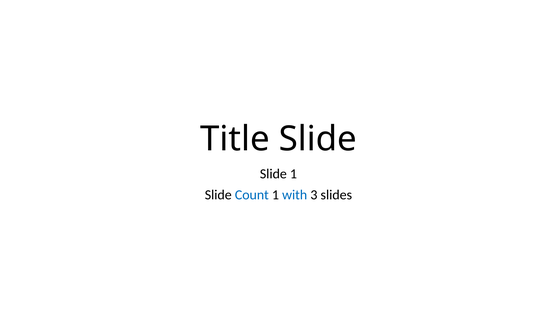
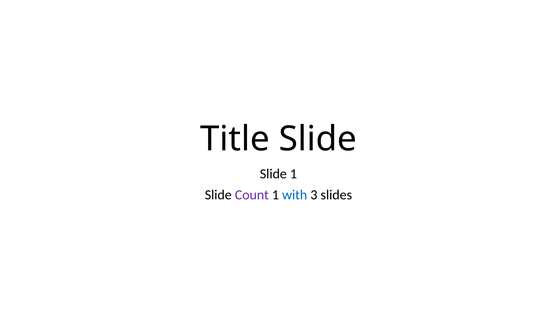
Count colour: blue -> purple
